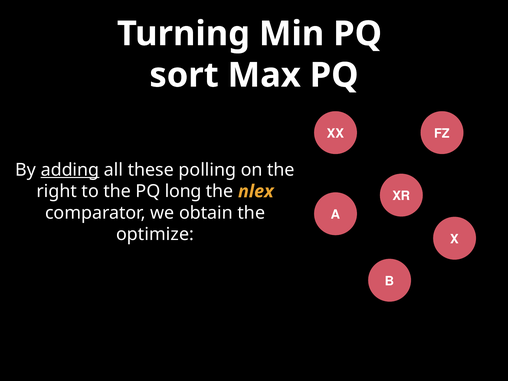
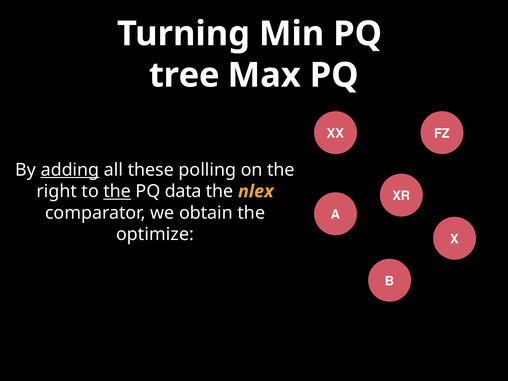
sort: sort -> tree
the at (117, 191) underline: none -> present
long: long -> data
